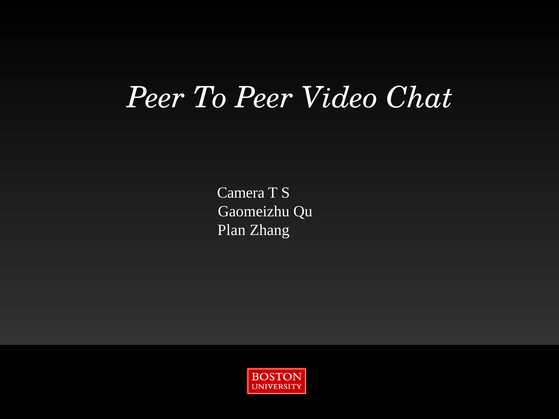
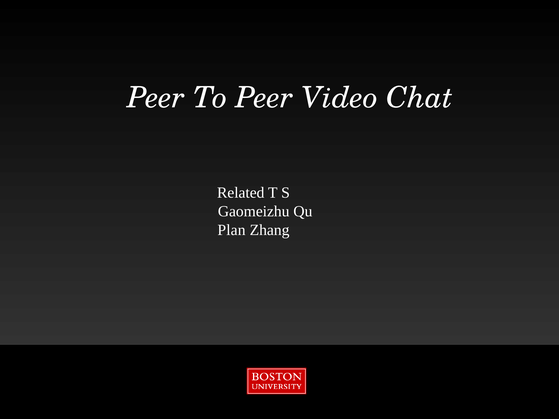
Camera: Camera -> Related
